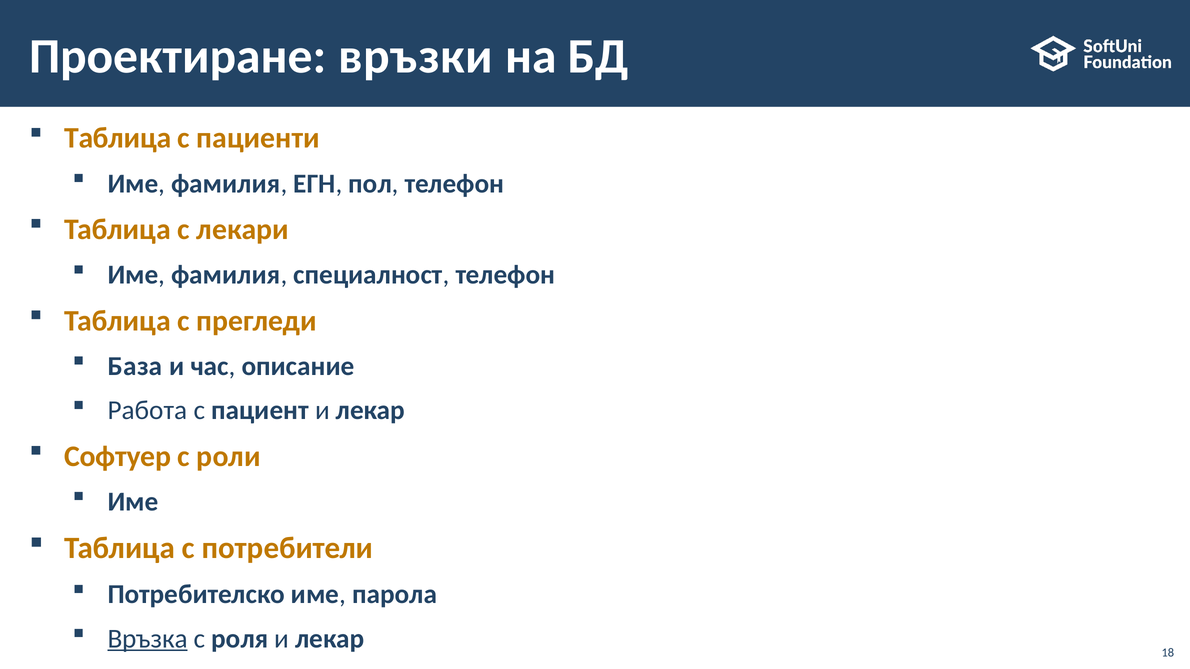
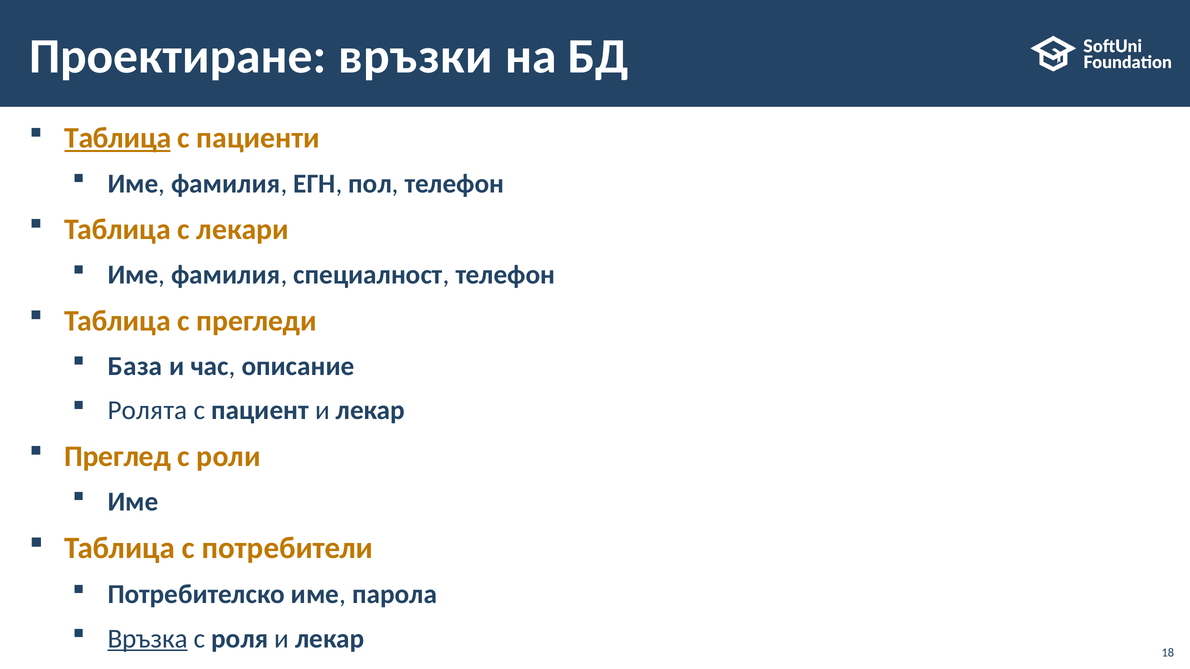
Таблица at (118, 138) underline: none -> present
Работа: Работа -> Ролята
Софтуер: Софтуер -> Преглед
